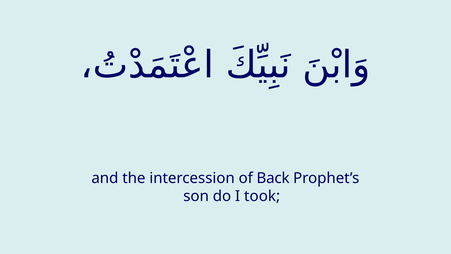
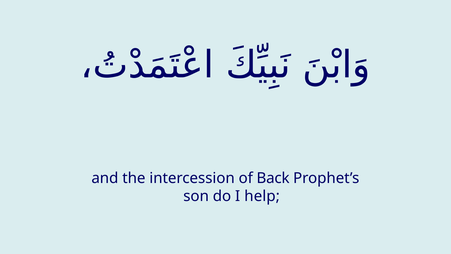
took: took -> help
